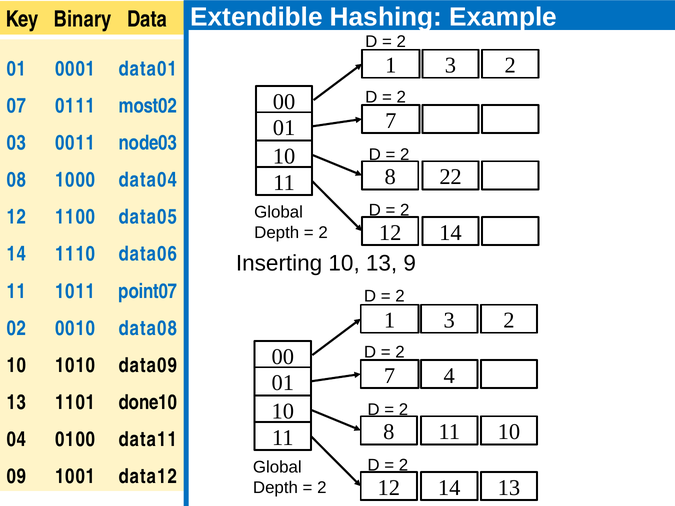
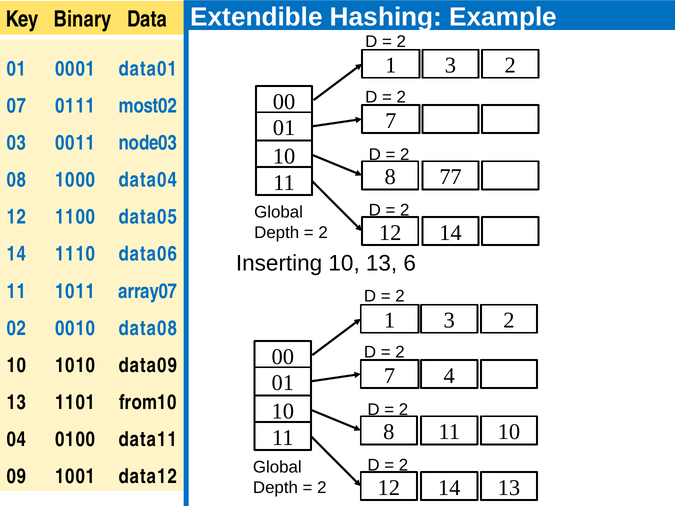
22: 22 -> 77
9: 9 -> 6
point07: point07 -> array07
done10: done10 -> from10
